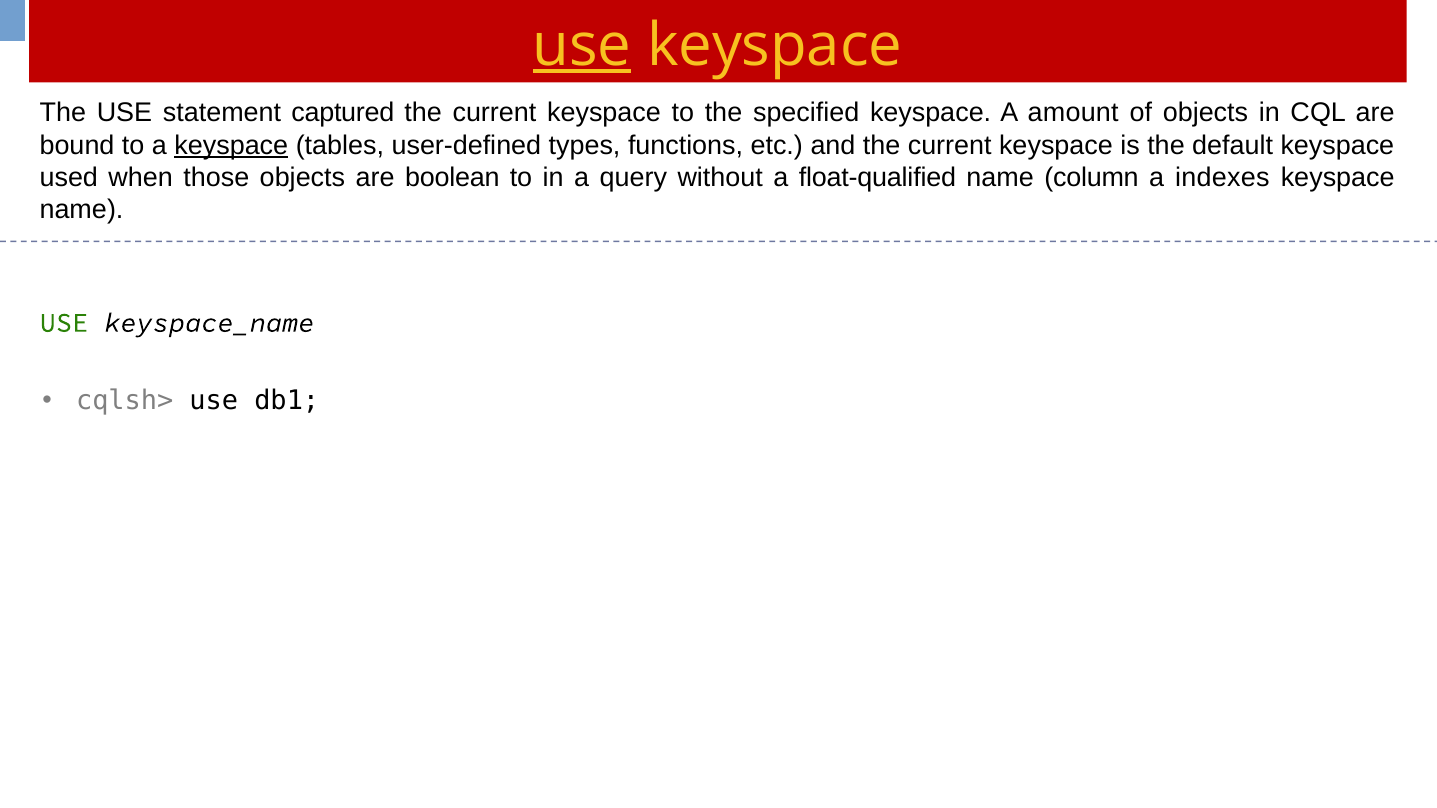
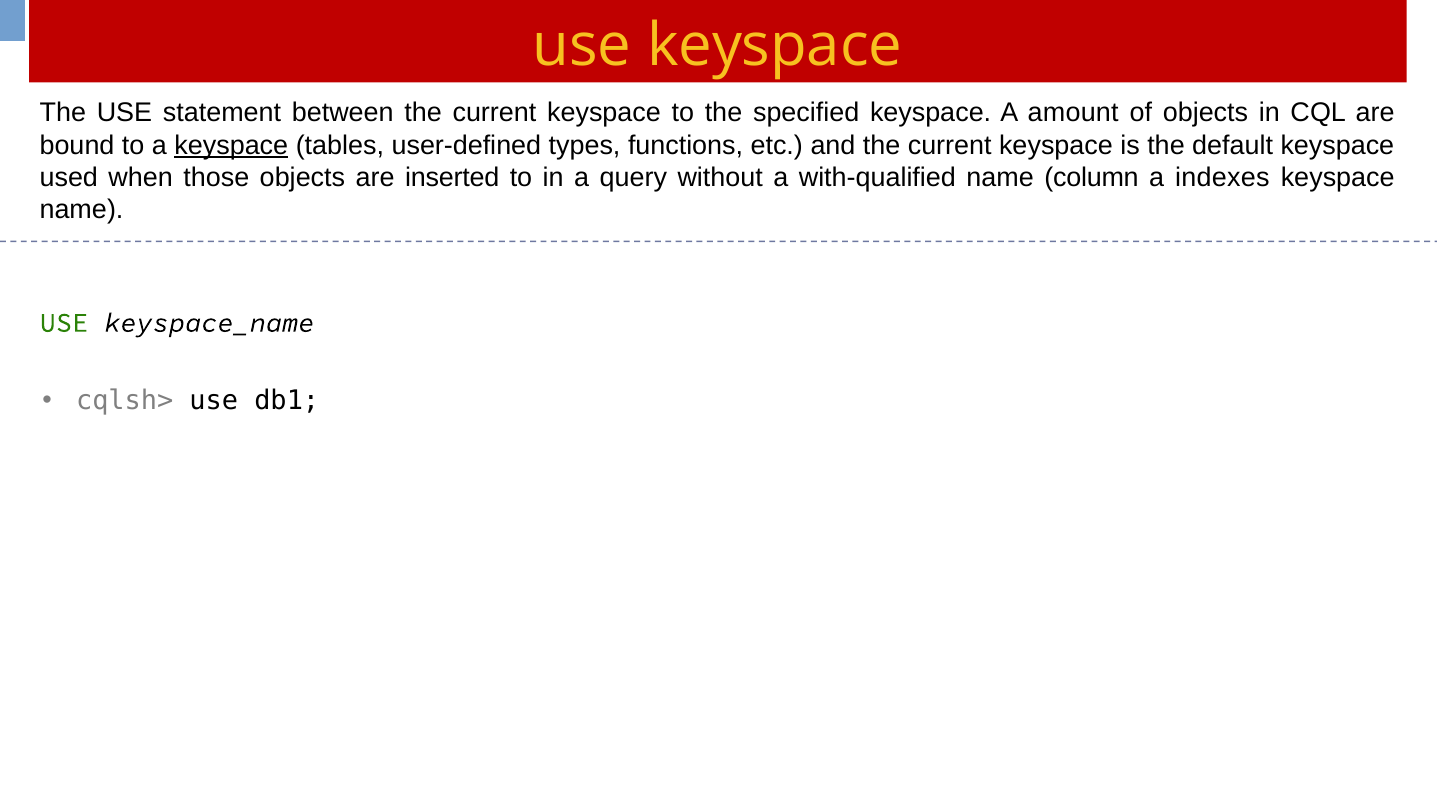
use at (582, 45) underline: present -> none
captured: captured -> between
boolean: boolean -> inserted
float-qualified: float-qualified -> with-qualified
